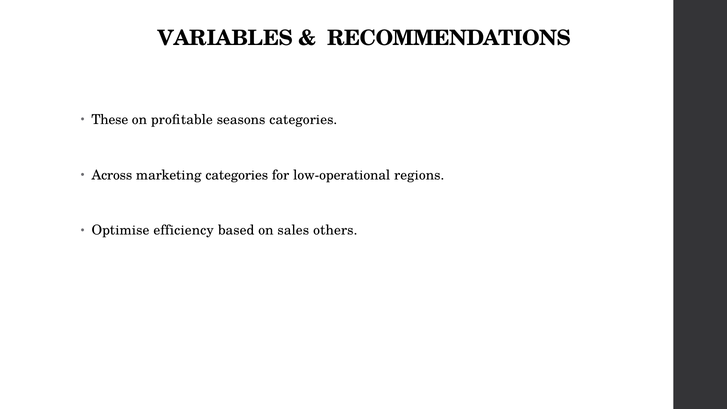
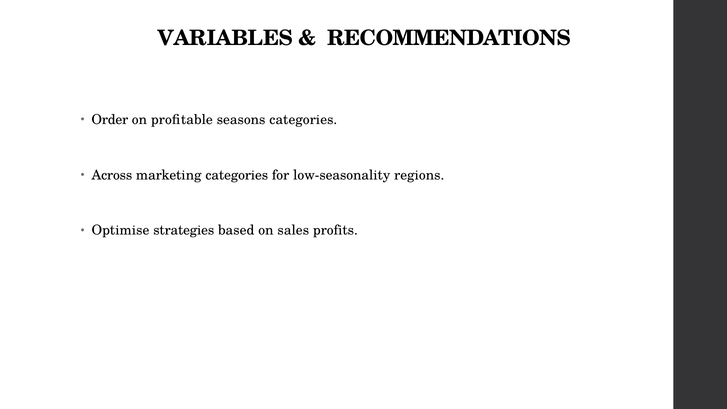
These: These -> Order
low-operational: low-operational -> low-seasonality
efficiency: efficiency -> strategies
others: others -> profits
